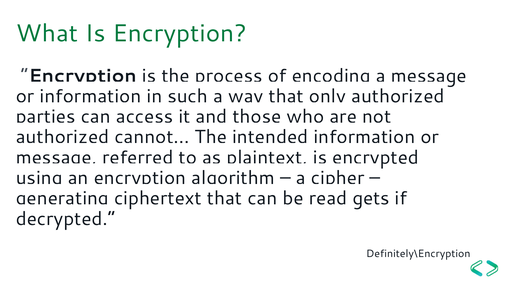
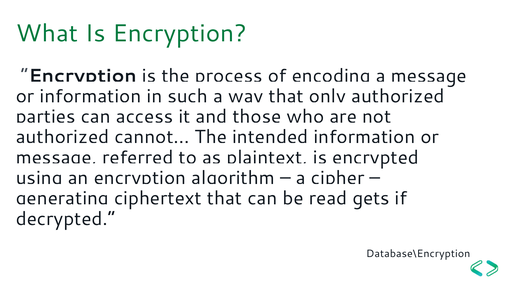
Definitely\Encryption: Definitely\Encryption -> Database\Encryption
